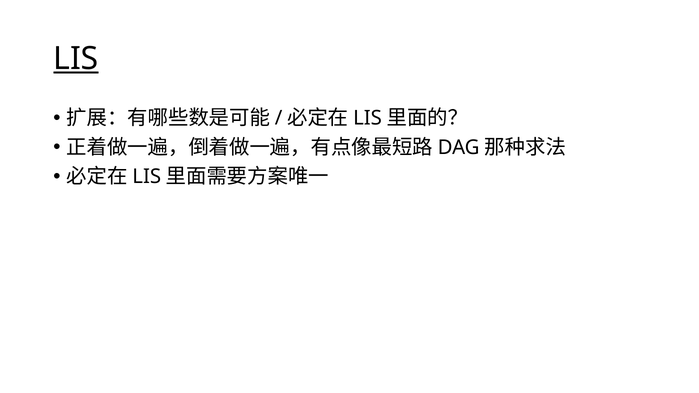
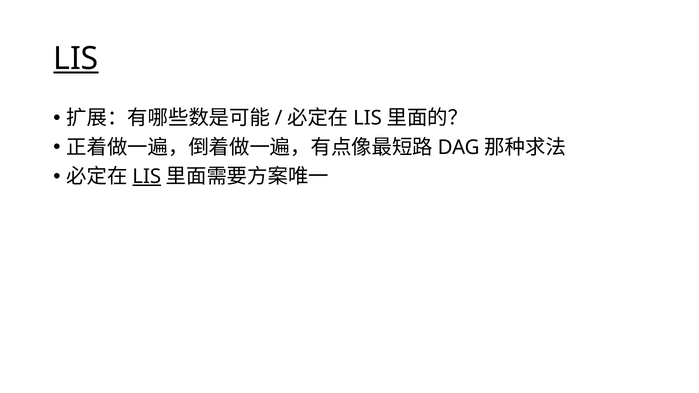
LIS at (147, 177) underline: none -> present
